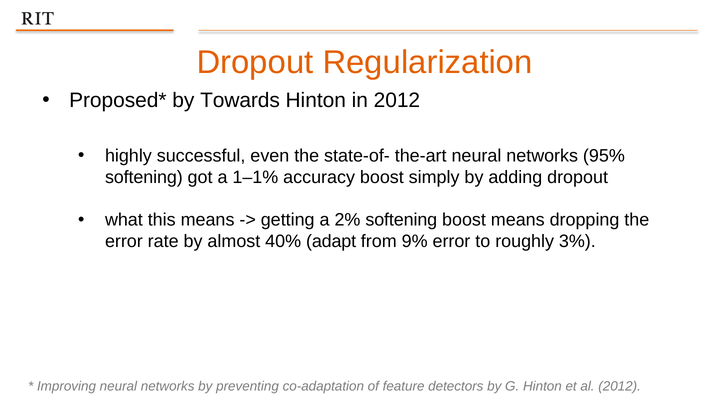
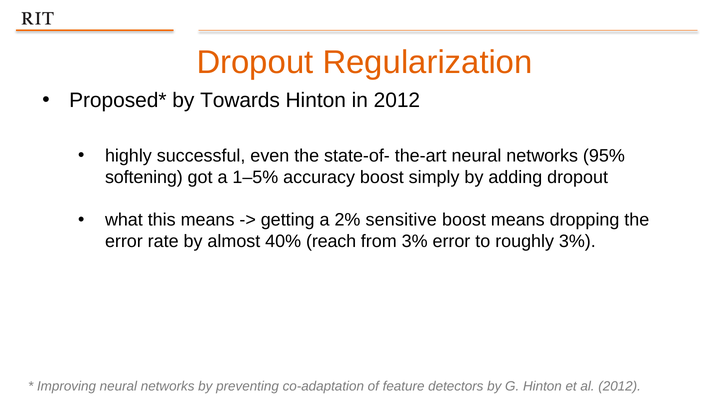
1–1%: 1–1% -> 1–5%
2% softening: softening -> sensitive
adapt: adapt -> reach
from 9%: 9% -> 3%
